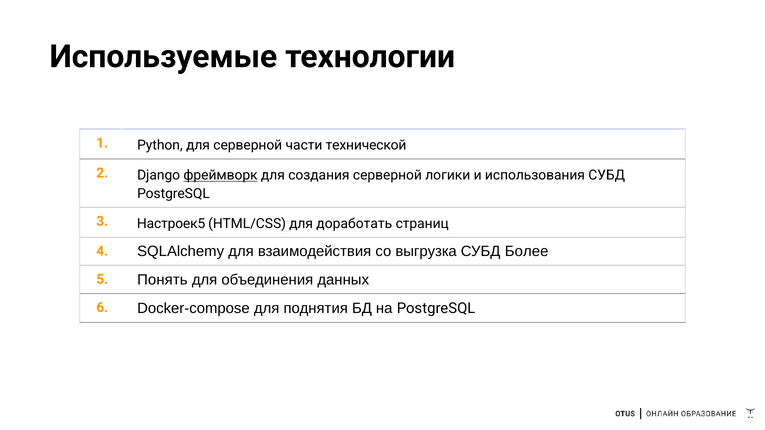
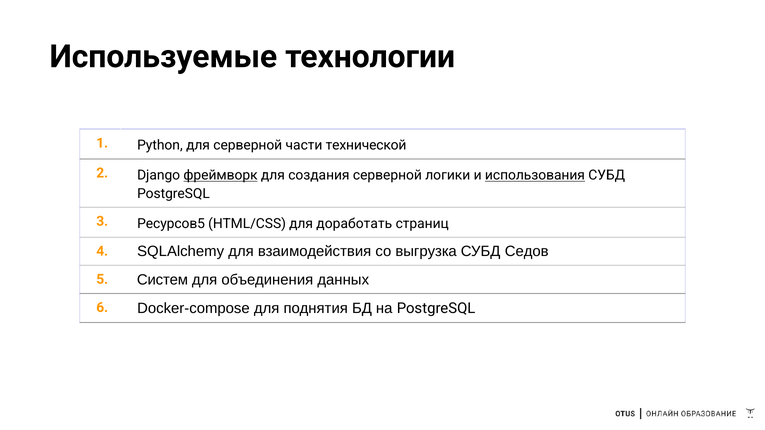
использования underline: none -> present
Настроек5: Настроек5 -> Ресурсов5
Более: Более -> Седов
Понять: Понять -> Систем
